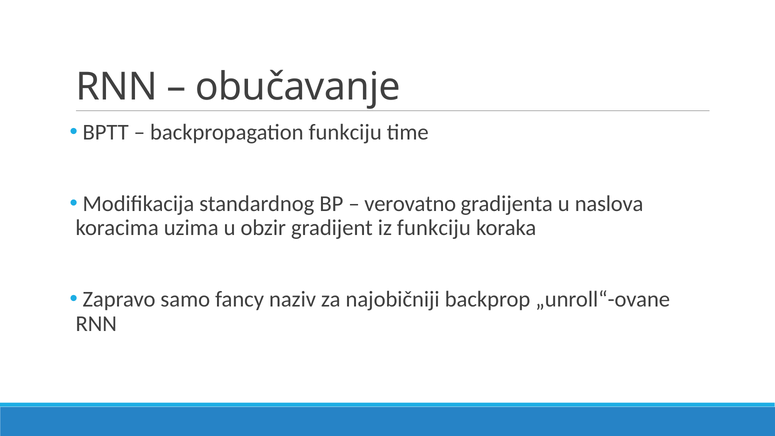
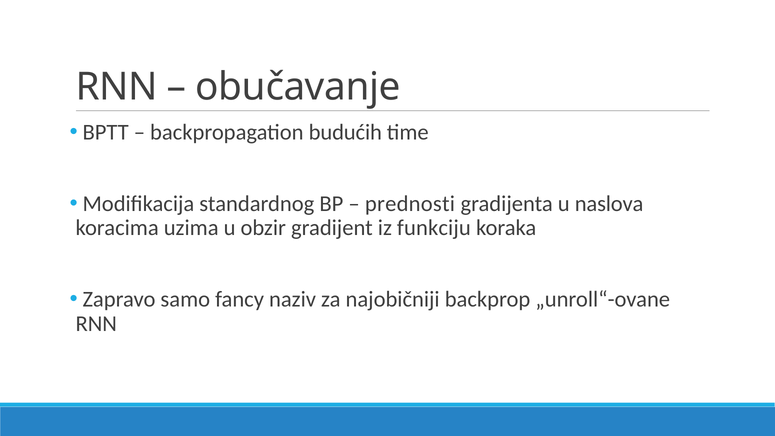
backpropagation funkciju: funkciju -> budućih
verovatno: verovatno -> prednosti
